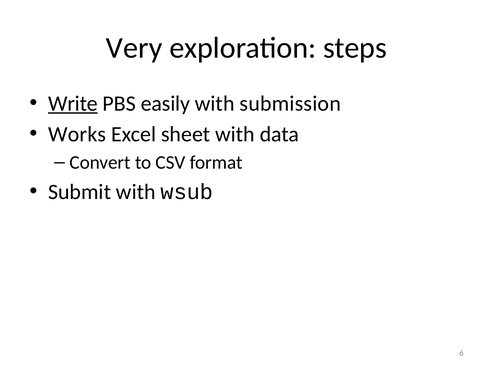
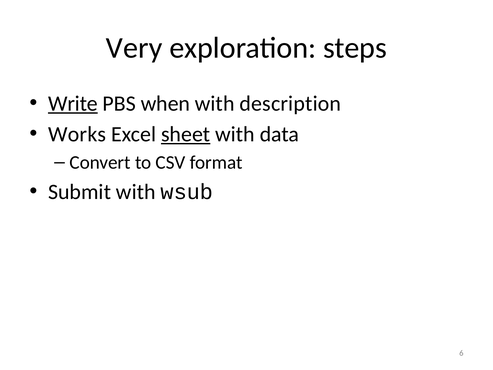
easily: easily -> when
submission: submission -> description
sheet underline: none -> present
